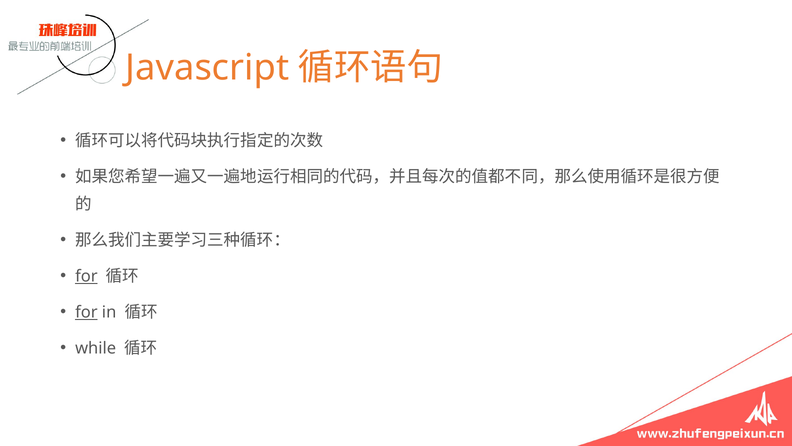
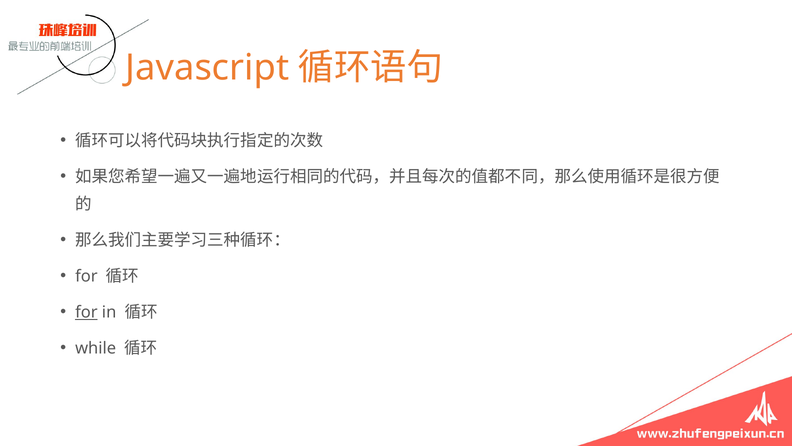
for at (86, 276) underline: present -> none
